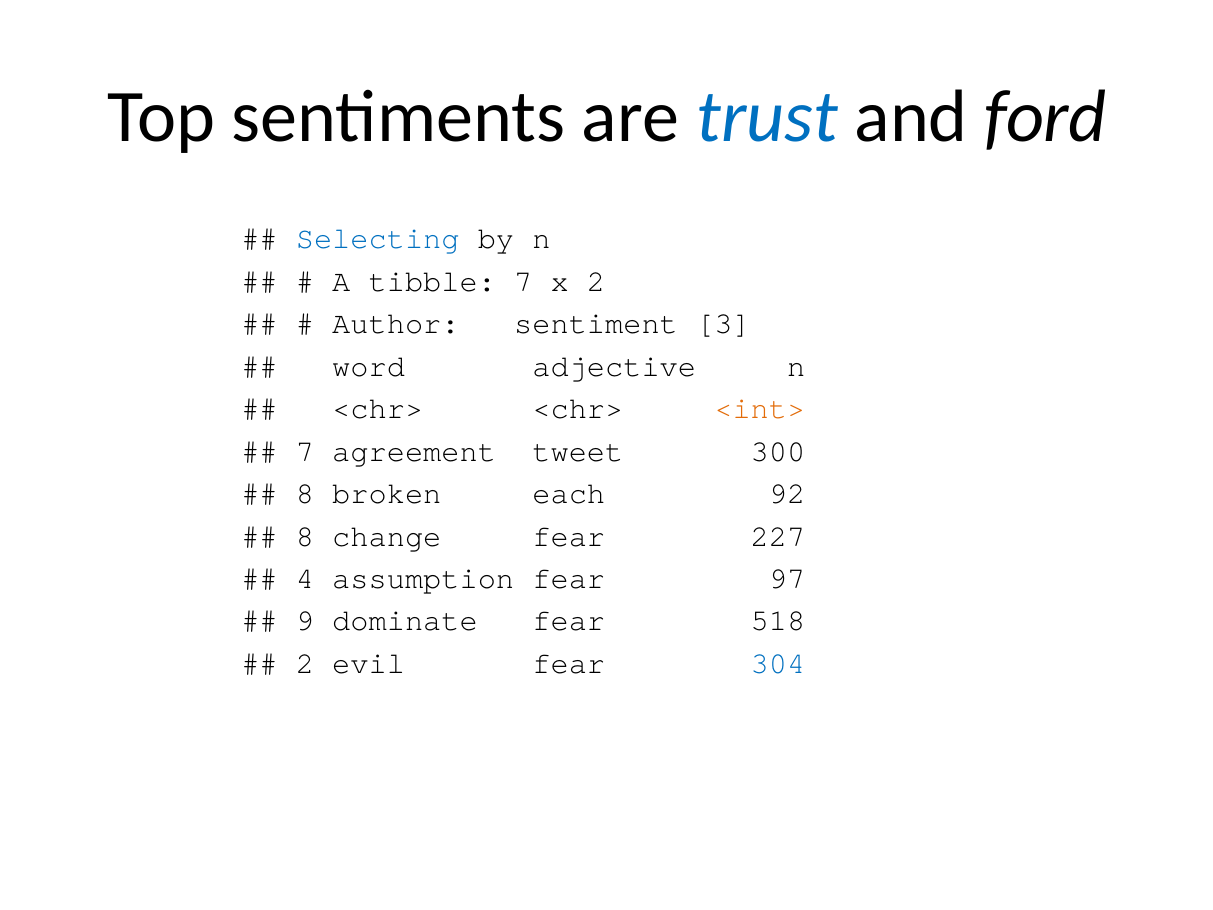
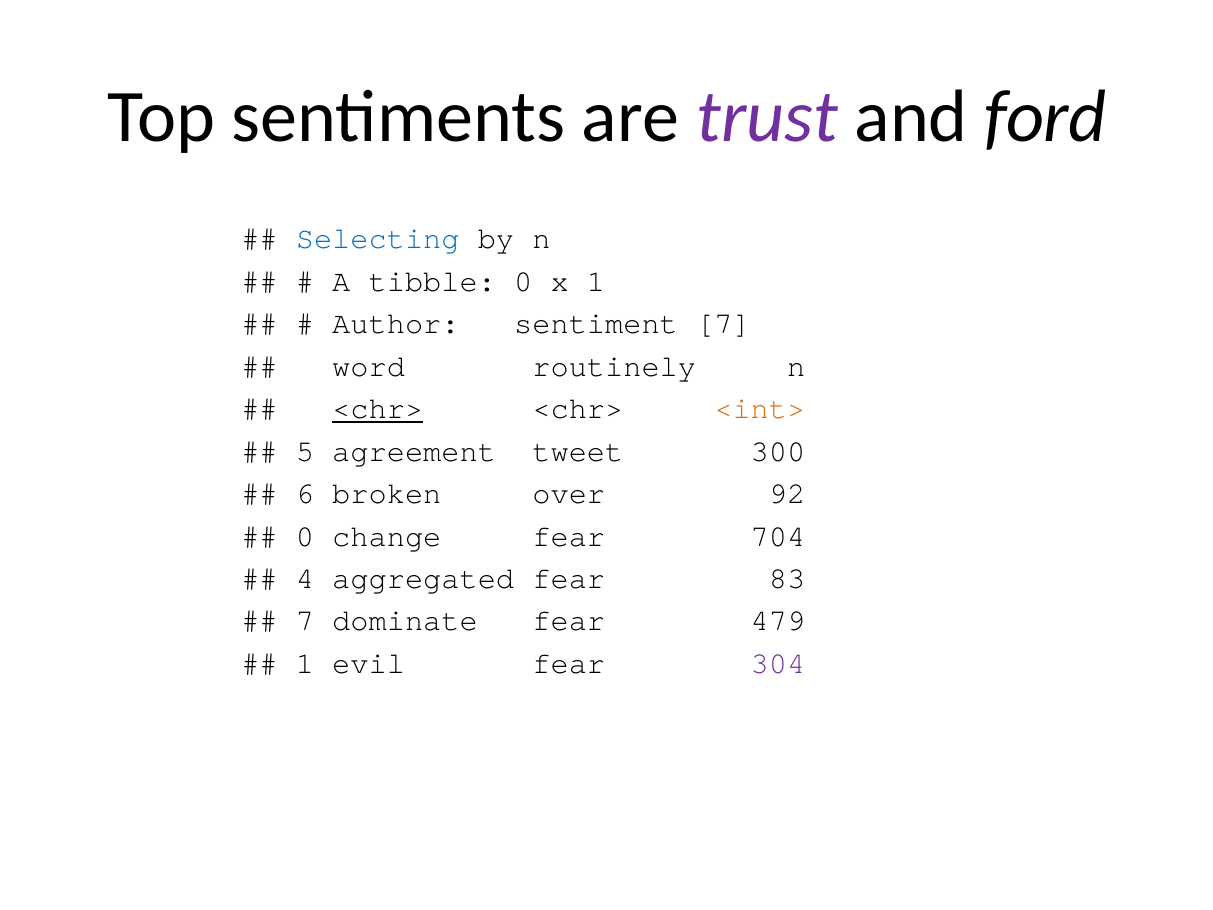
trust colour: blue -> purple
tibble 7: 7 -> 0
x 2: 2 -> 1
sentiment 3: 3 -> 7
adjective: adjective -> routinely
<chr> at (378, 408) underline: none -> present
7 at (305, 451): 7 -> 5
8 at (305, 493): 8 -> 6
each: each -> over
8 at (305, 536): 8 -> 0
227: 227 -> 704
assumption: assumption -> aggregated
97: 97 -> 83
9 at (305, 621): 9 -> 7
518: 518 -> 479
2 at (305, 663): 2 -> 1
304 colour: blue -> purple
